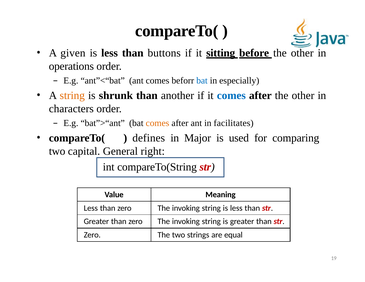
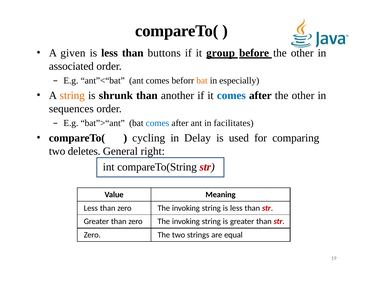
sitting: sitting -> group
operations: operations -> associated
bat at (202, 81) colour: blue -> orange
characters: characters -> sequences
comes at (157, 123) colour: orange -> blue
defines: defines -> cycling
Major: Major -> Delay
capital: capital -> deletes
